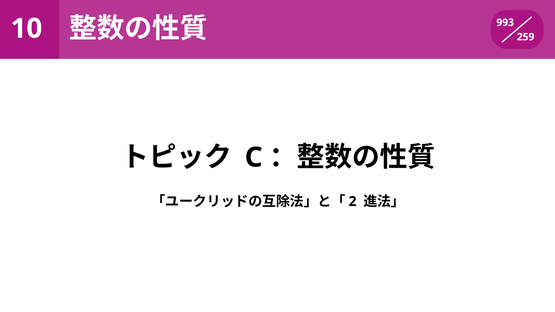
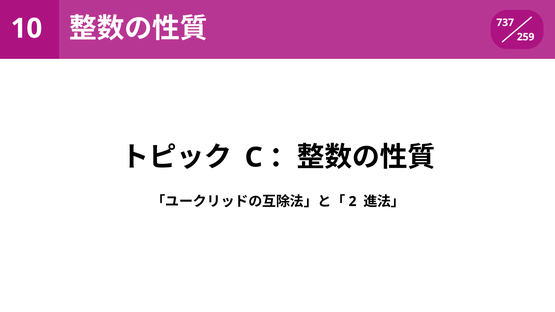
993: 993 -> 737
